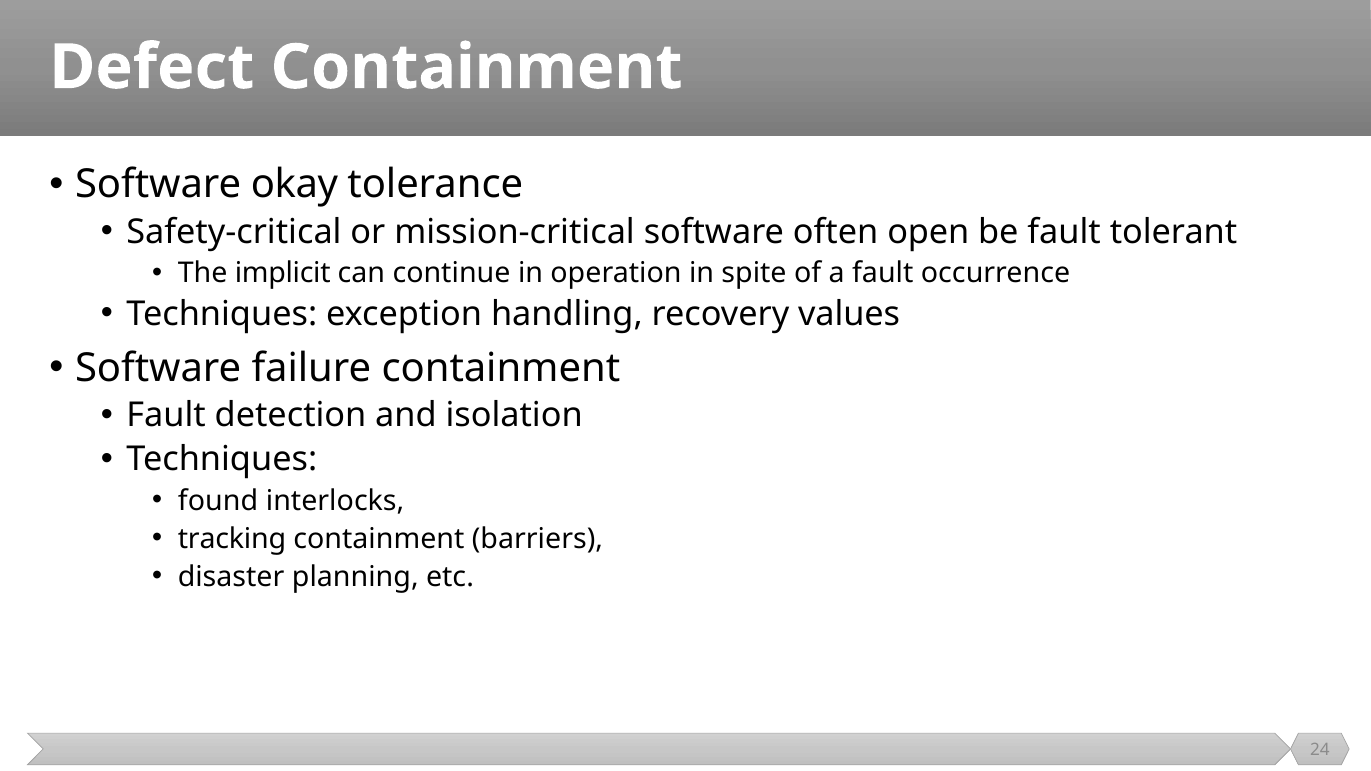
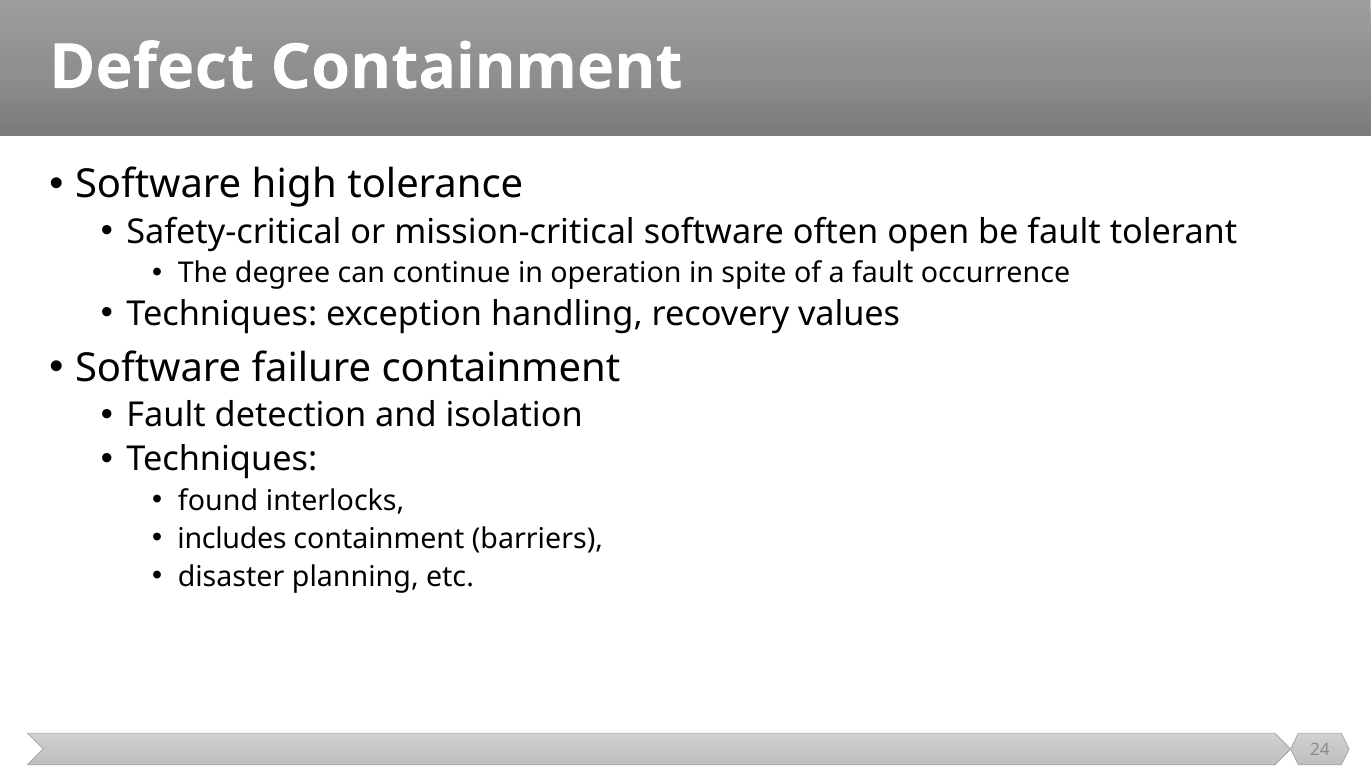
okay: okay -> high
implicit: implicit -> degree
tracking: tracking -> includes
